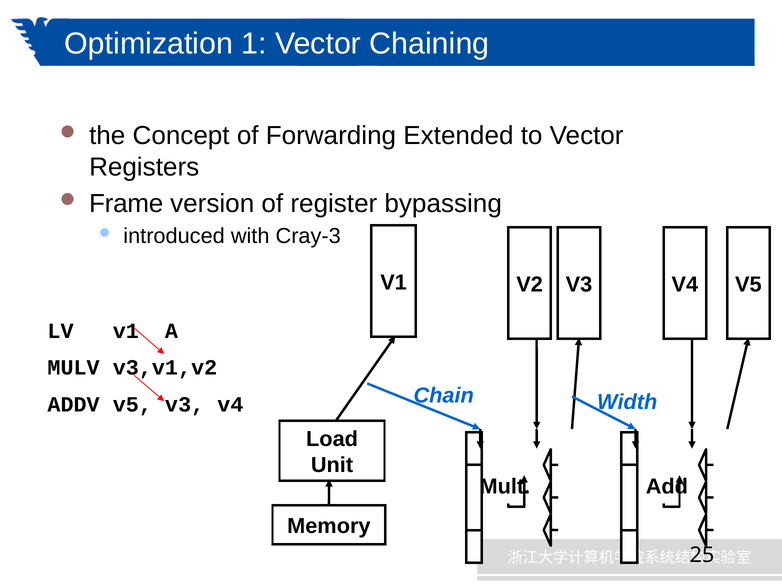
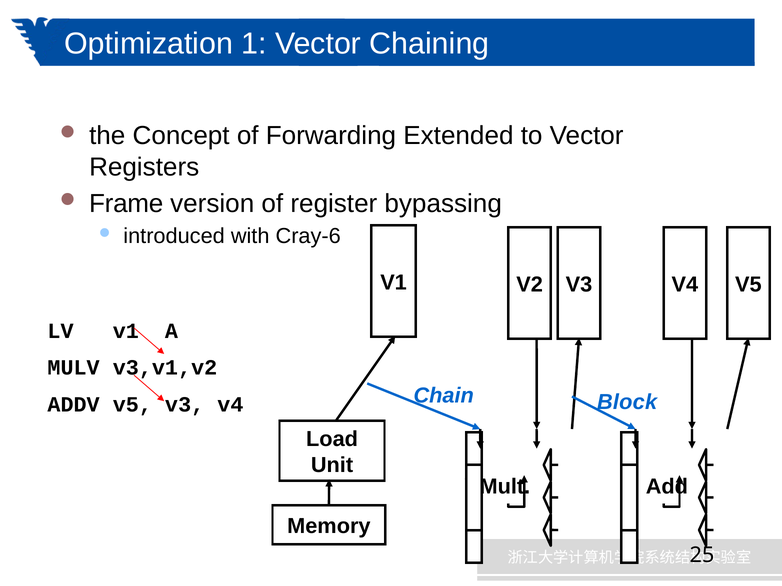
Cray-3: Cray-3 -> Cray-6
Width: Width -> Block
